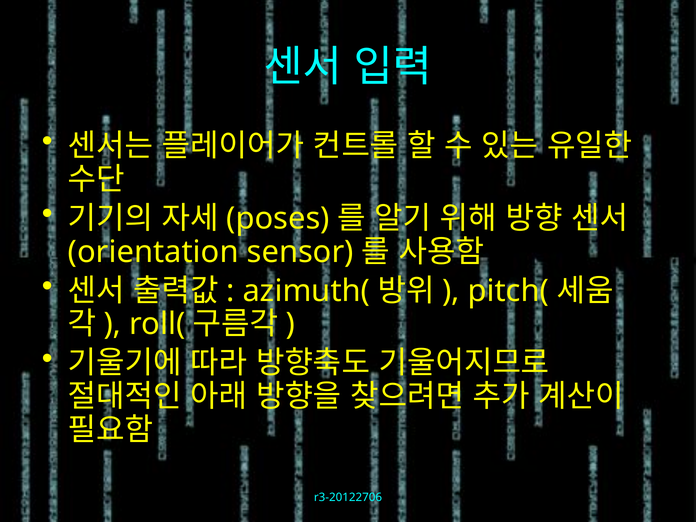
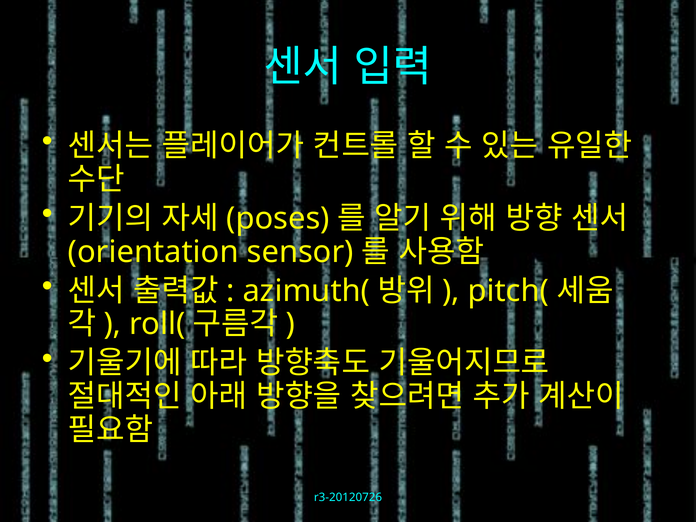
r3-20122706: r3-20122706 -> r3-20120726
